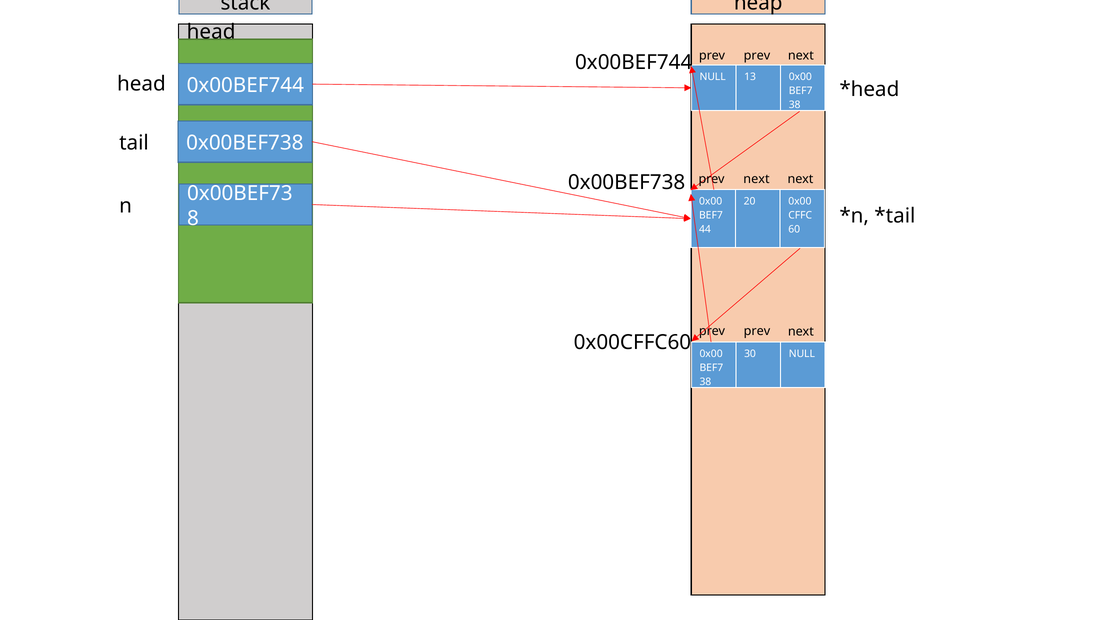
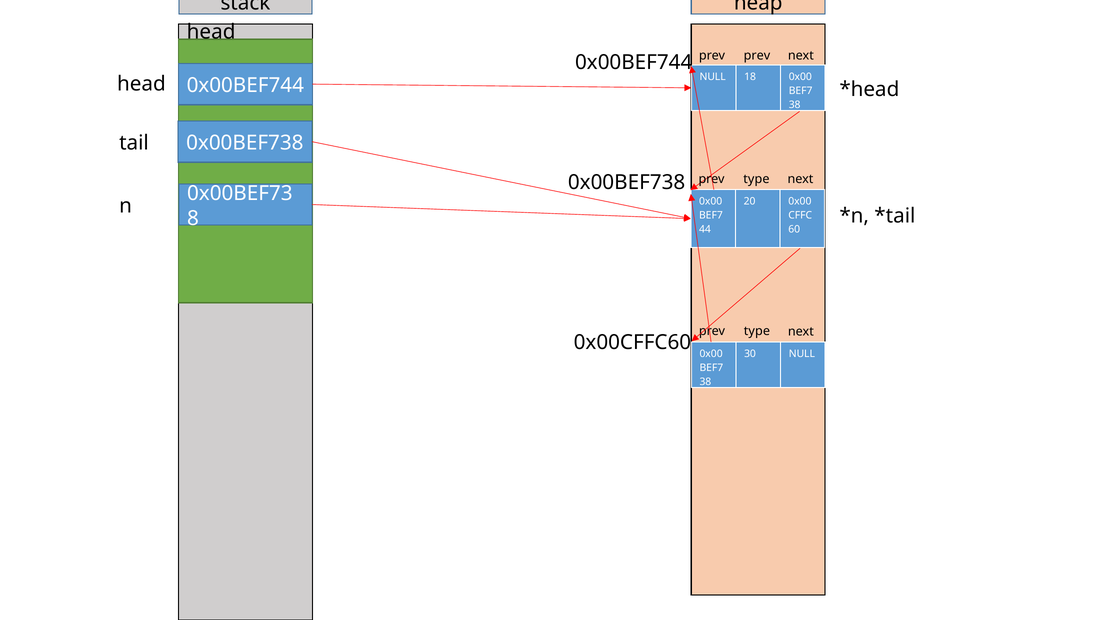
13: 13 -> 18
next at (756, 179): next -> type
prev at (757, 331): prev -> type
